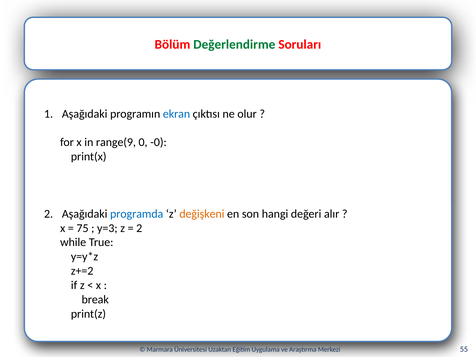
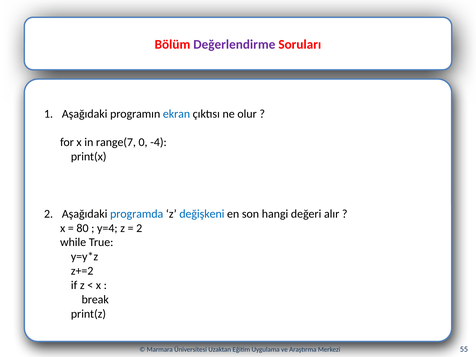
Değerlendirme colour: green -> purple
range(9: range(9 -> range(7
-0: -0 -> -4
değişkeni colour: orange -> blue
75: 75 -> 80
y=3: y=3 -> y=4
